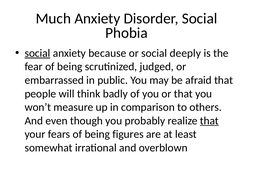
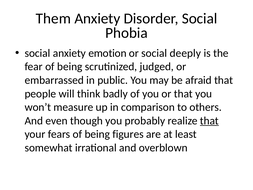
Much: Much -> Them
social at (37, 53) underline: present -> none
because: because -> emotion
